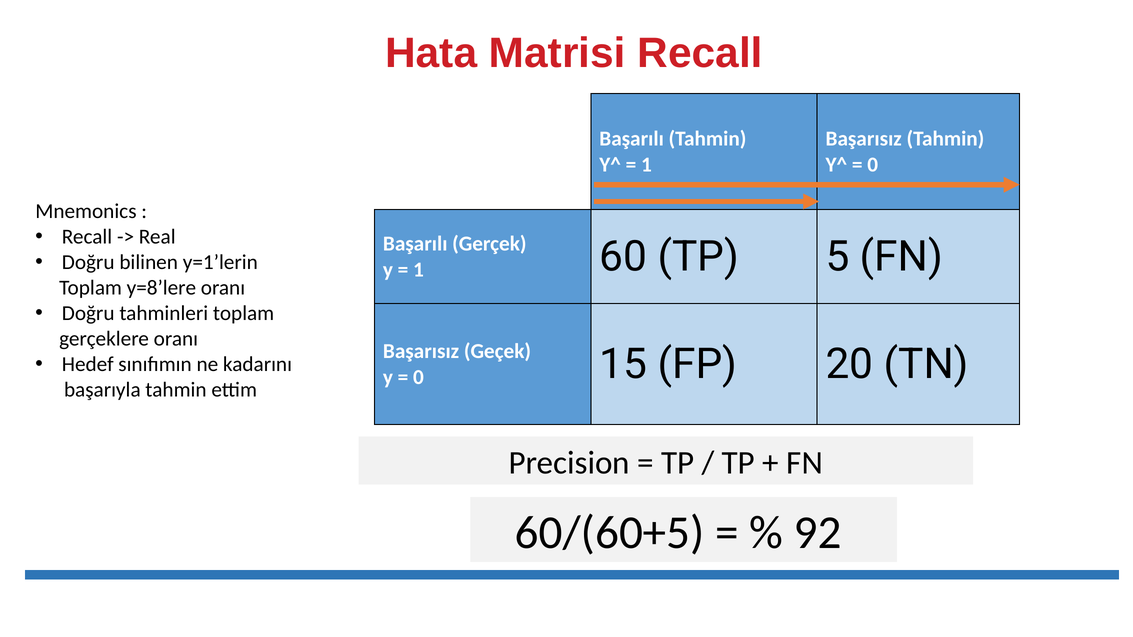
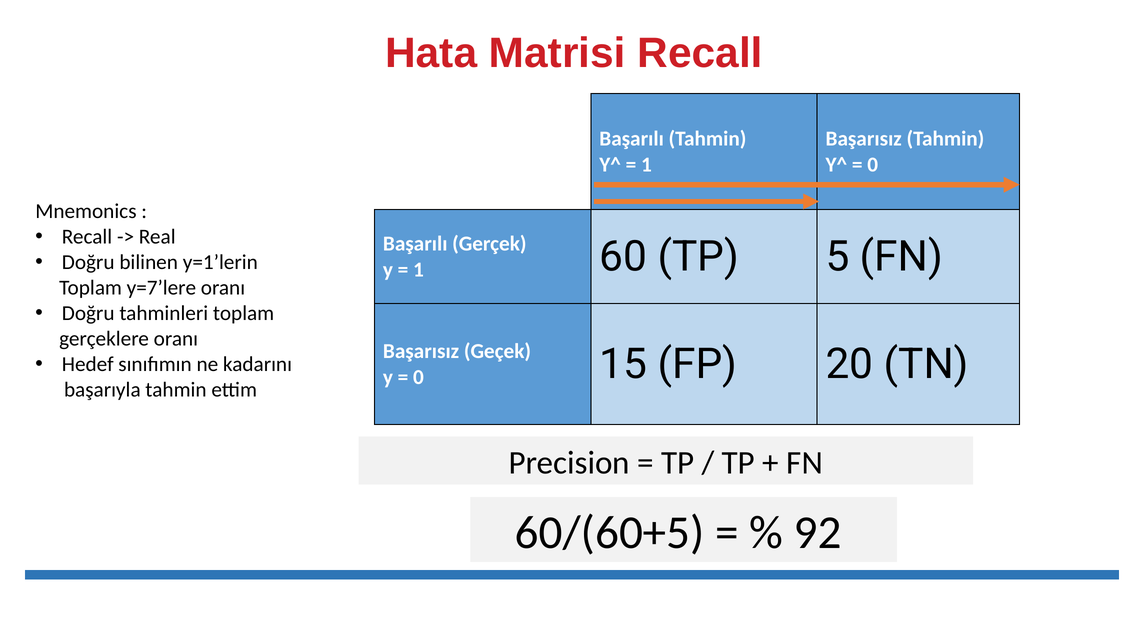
y=8’lere: y=8’lere -> y=7’lere
